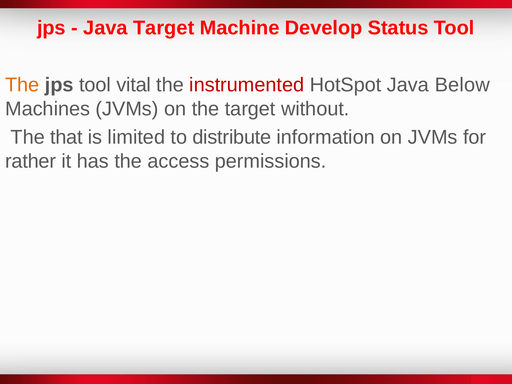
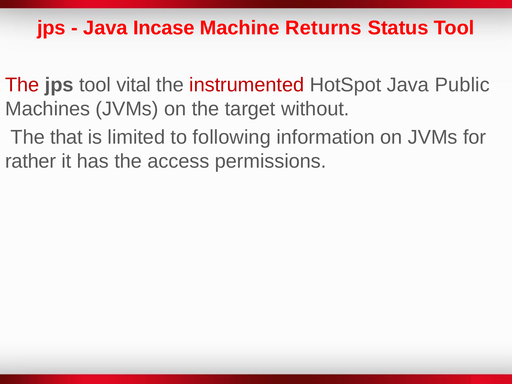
Java Target: Target -> Incase
Develop: Develop -> Returns
The at (22, 85) colour: orange -> red
Below: Below -> Public
distribute: distribute -> following
